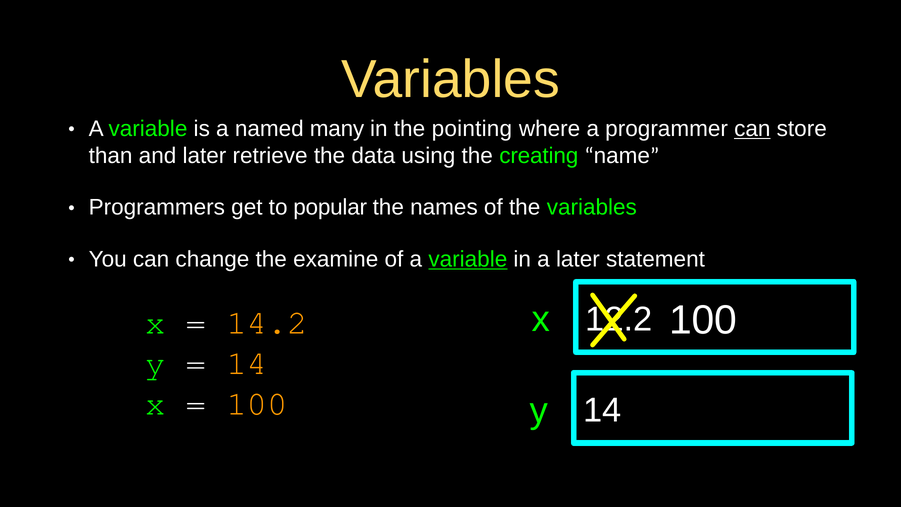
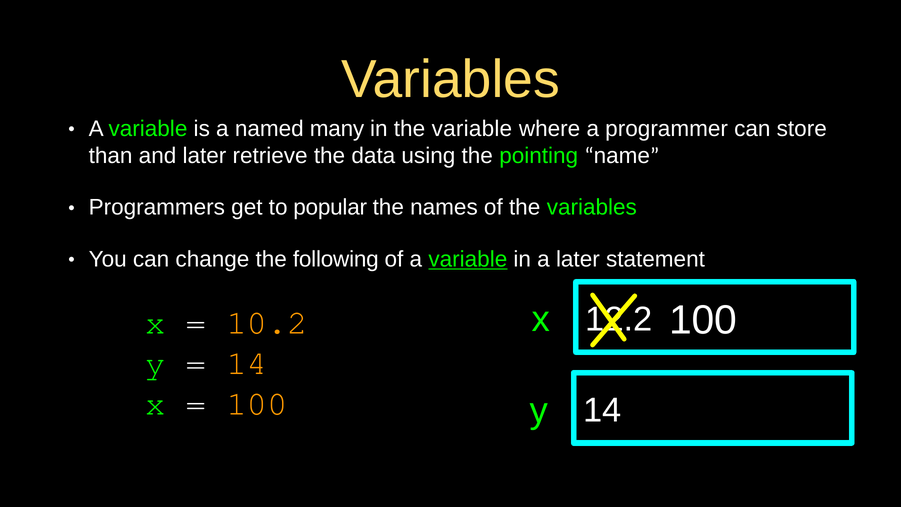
the pointing: pointing -> variable
can at (752, 129) underline: present -> none
creating: creating -> pointing
examine: examine -> following
14.2: 14.2 -> 10.2
